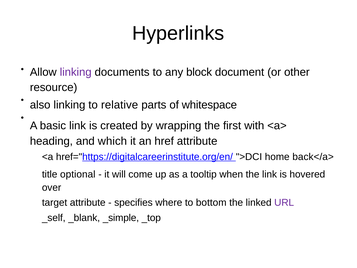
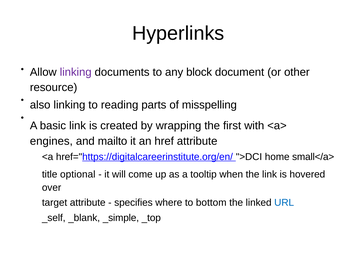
relative: relative -> reading
whitespace: whitespace -> misspelling
heading: heading -> engines
which: which -> mailto
back</a>: back</a> -> small</a>
URL colour: purple -> blue
